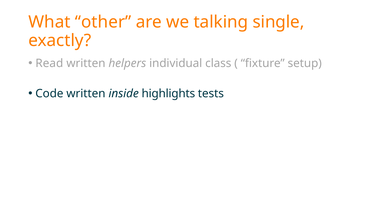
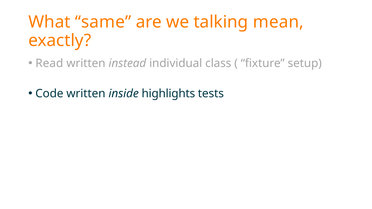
other: other -> same
single: single -> mean
helpers: helpers -> instead
